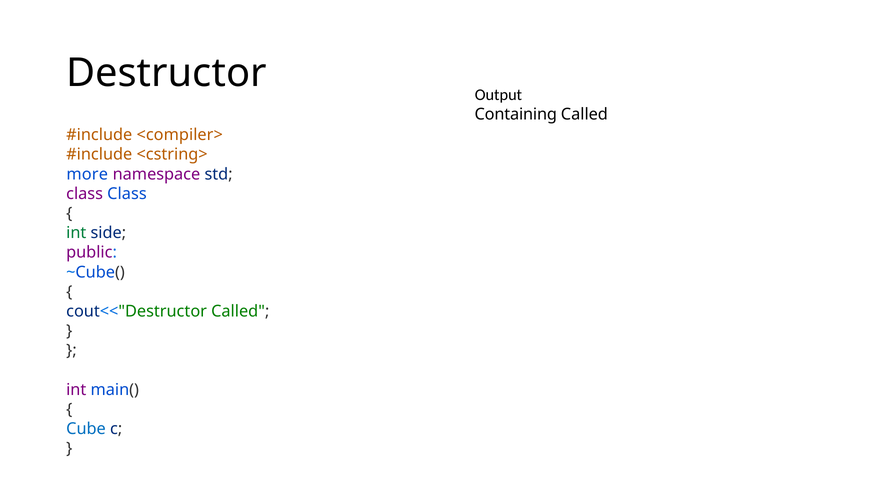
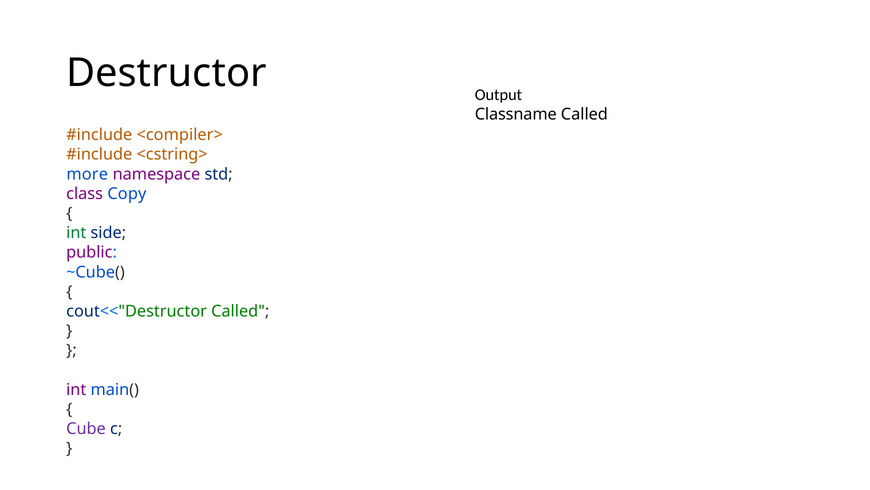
Containing: Containing -> Classname
class Class: Class -> Copy
Cube colour: blue -> purple
